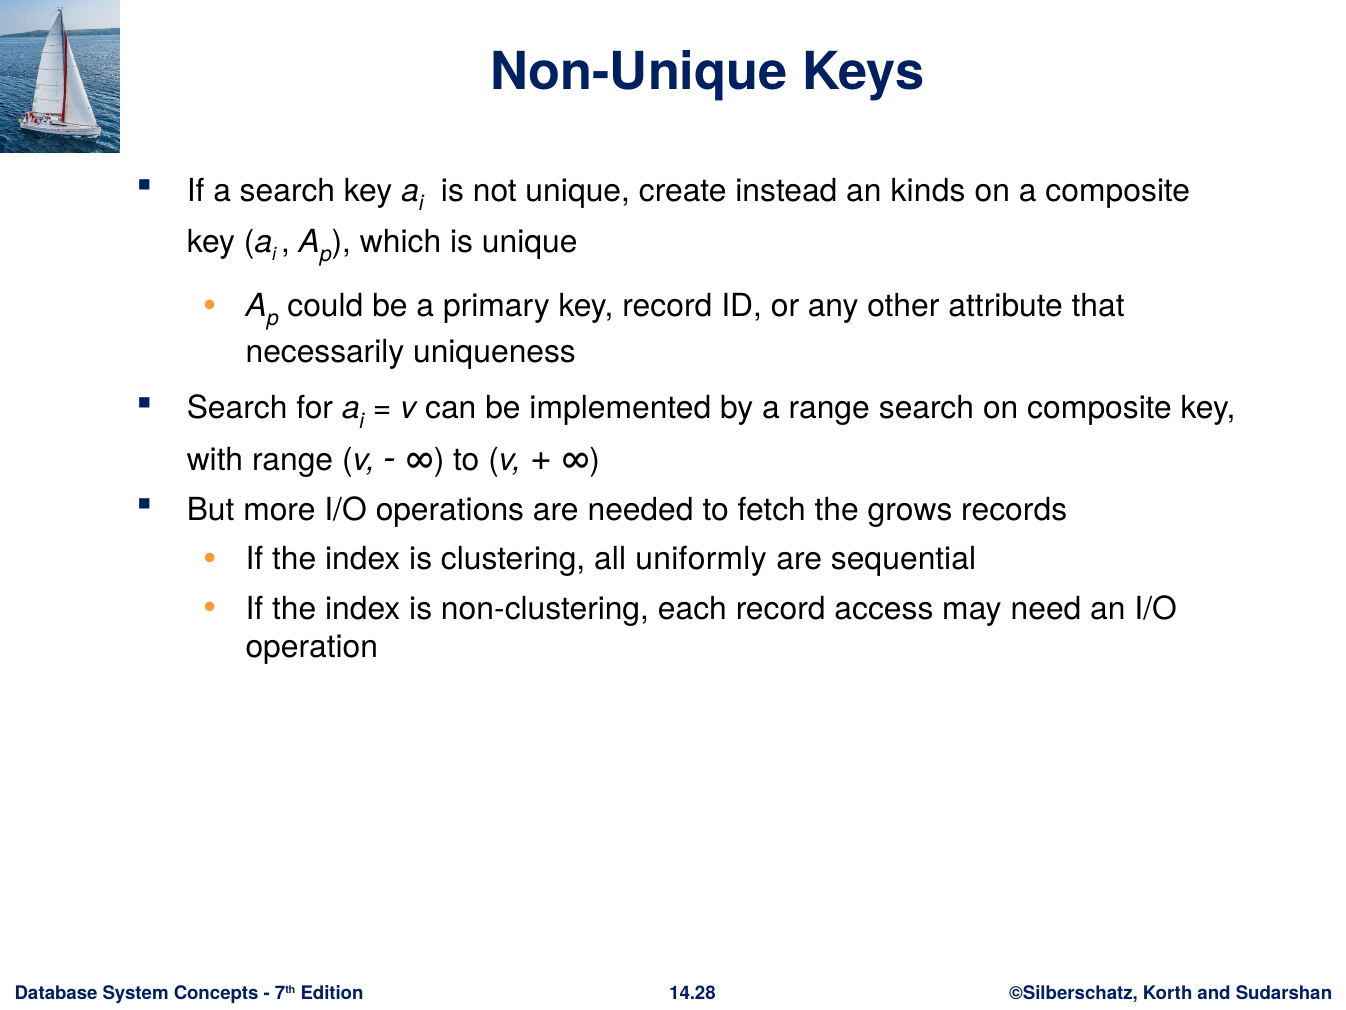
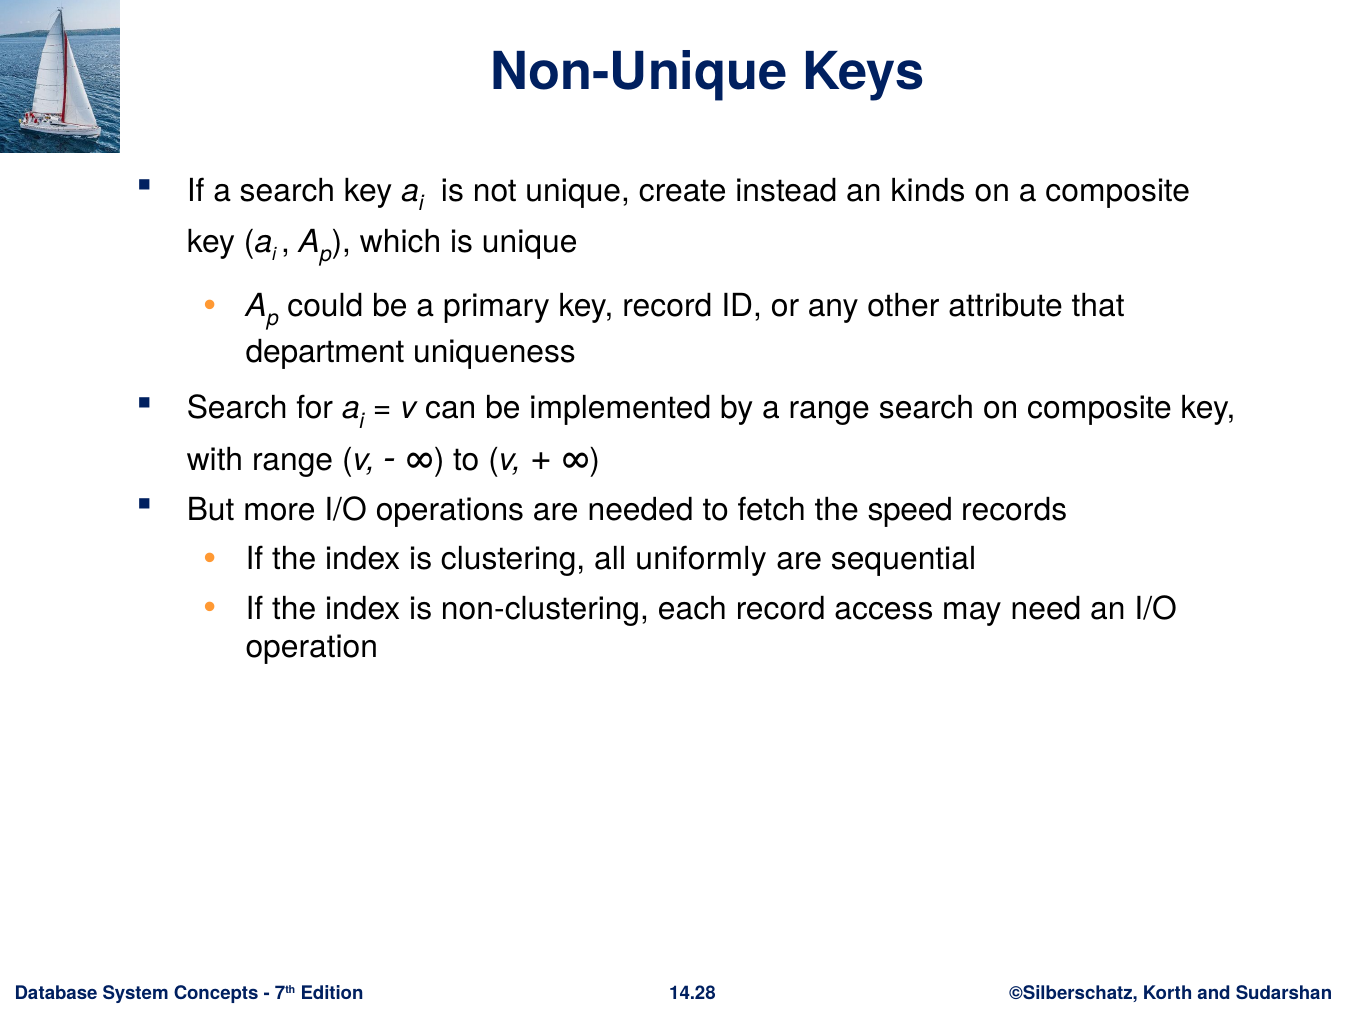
necessarily: necessarily -> department
grows: grows -> speed
